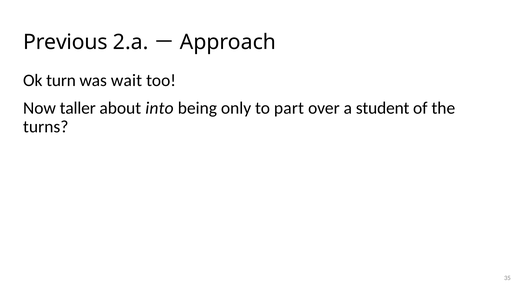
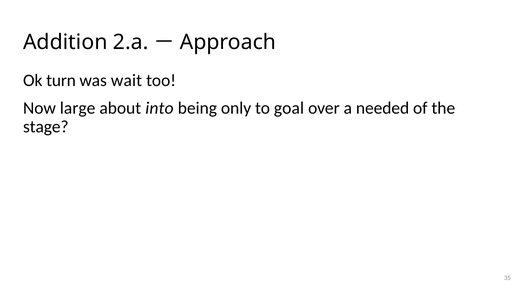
Previous: Previous -> Addition
taller: taller -> large
part: part -> goal
student: student -> needed
turns: turns -> stage
